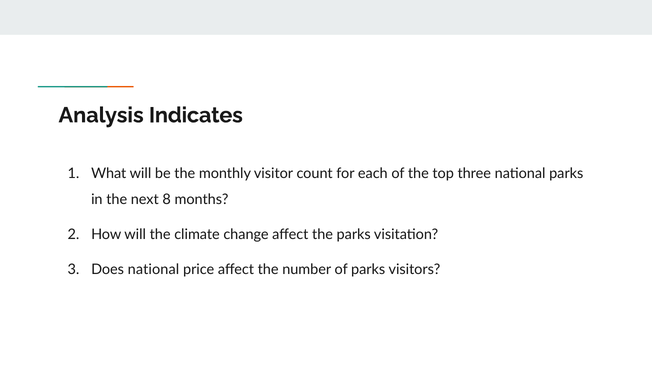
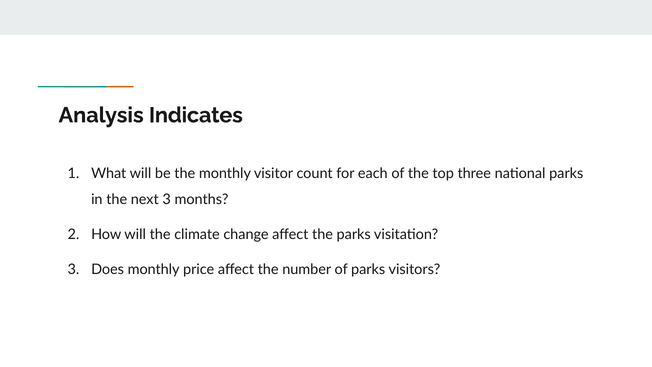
next 8: 8 -> 3
Does national: national -> monthly
